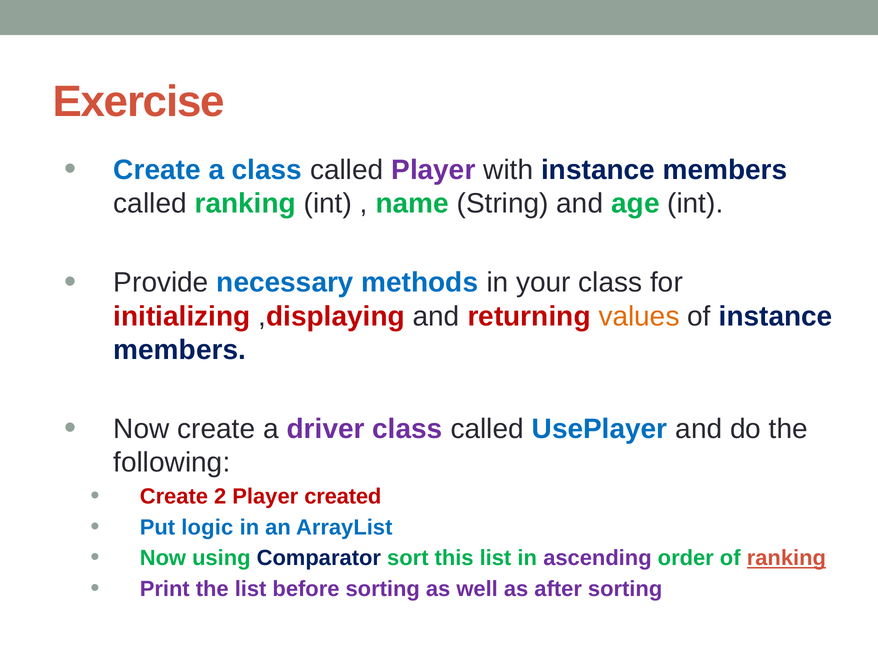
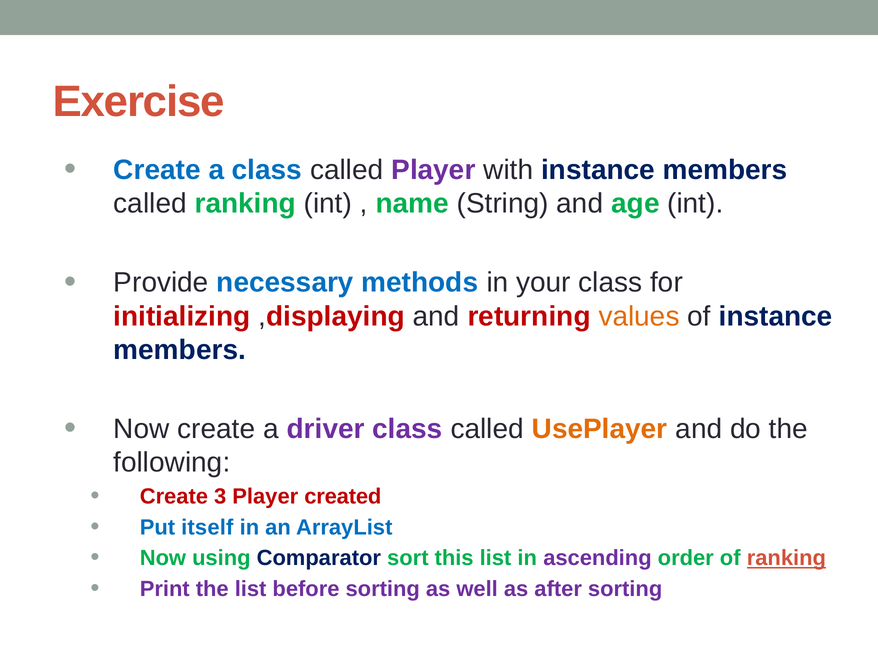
UsePlayer colour: blue -> orange
2: 2 -> 3
logic: logic -> itself
